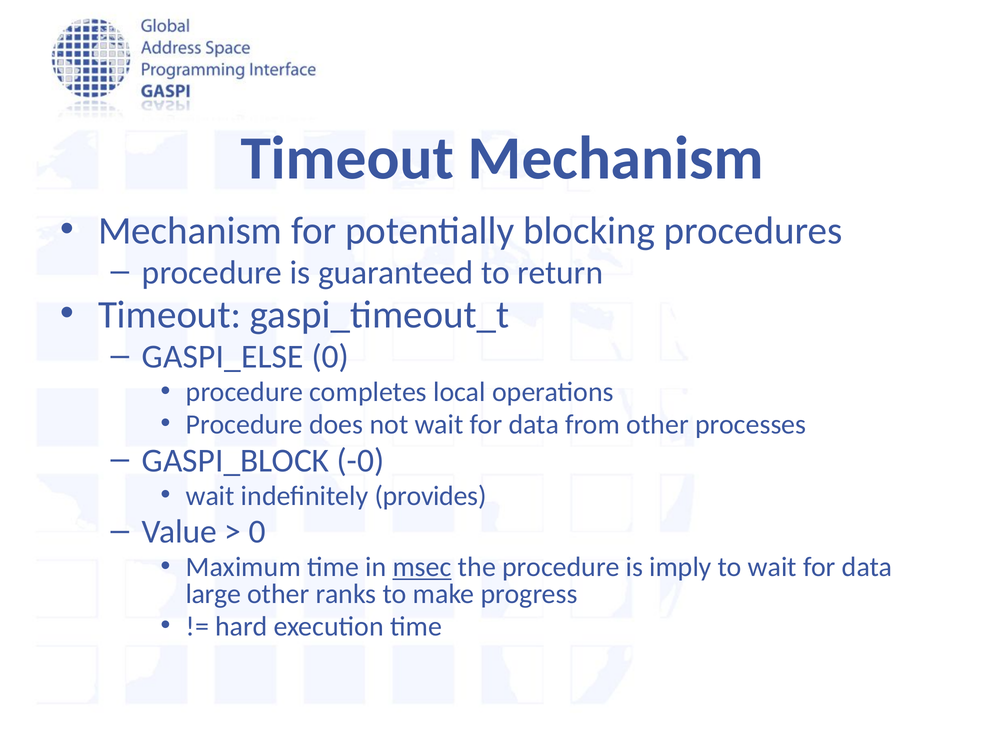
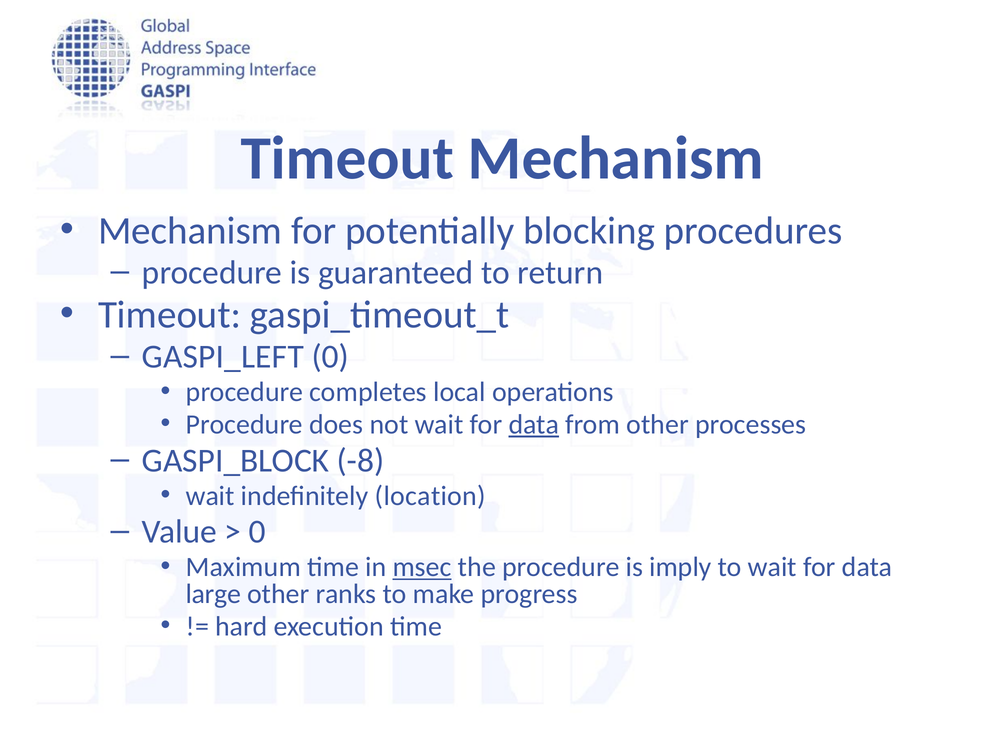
GASPI_ELSE: GASPI_ELSE -> GASPI_LEFT
data at (534, 424) underline: none -> present
-0: -0 -> -8
provides: provides -> location
